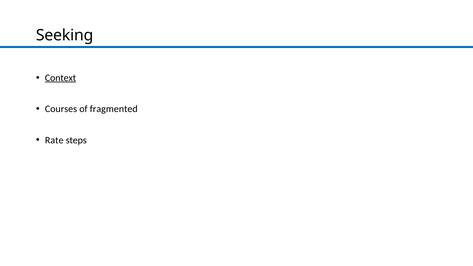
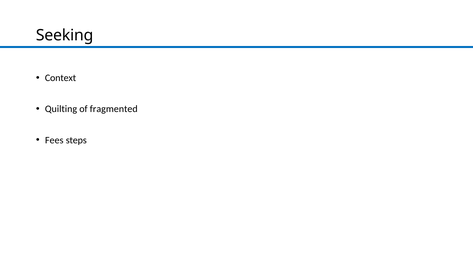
Context underline: present -> none
Courses: Courses -> Quilting
Rate: Rate -> Fees
